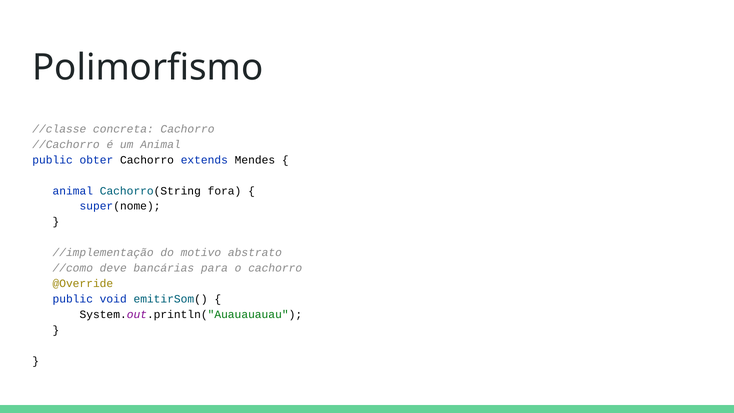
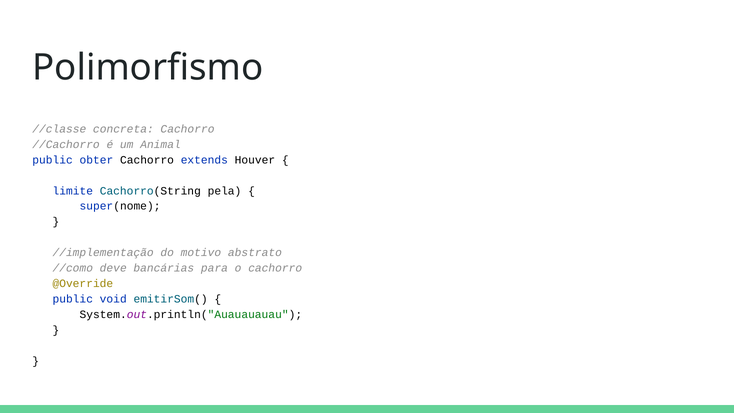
Mendes: Mendes -> Houver
animal at (73, 191): animal -> limite
fora: fora -> pela
